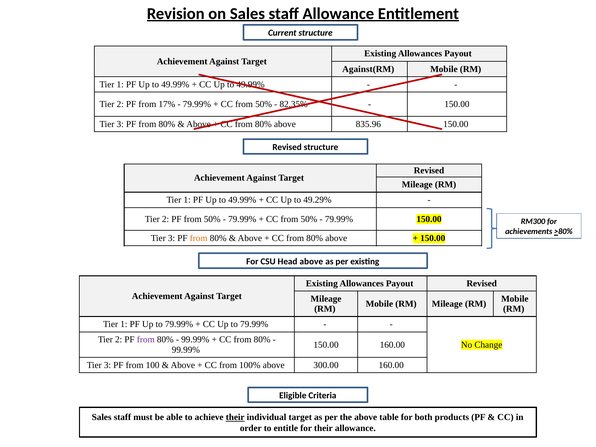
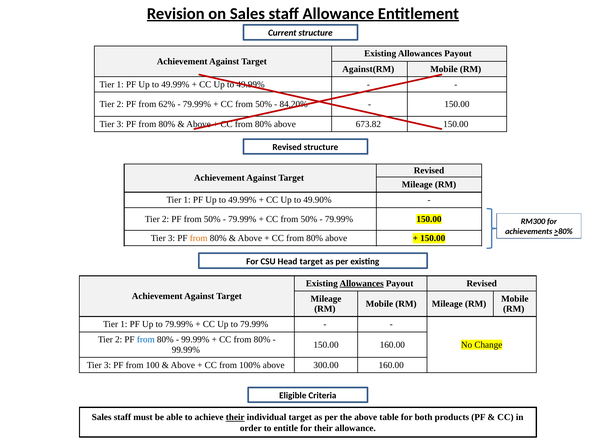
17%: 17% -> 62%
82.35%: 82.35% -> 84.20%
835.96: 835.96 -> 673.82
49.29%: 49.29% -> 49.90%
Head above: above -> target
Allowances at (362, 283) underline: none -> present
from at (146, 340) colour: purple -> blue
